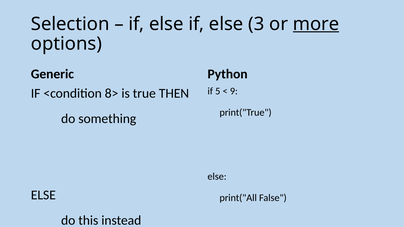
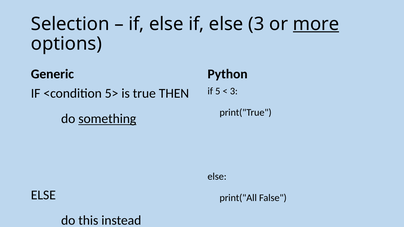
9 at (234, 91): 9 -> 3
8>: 8> -> 5>
something underline: none -> present
